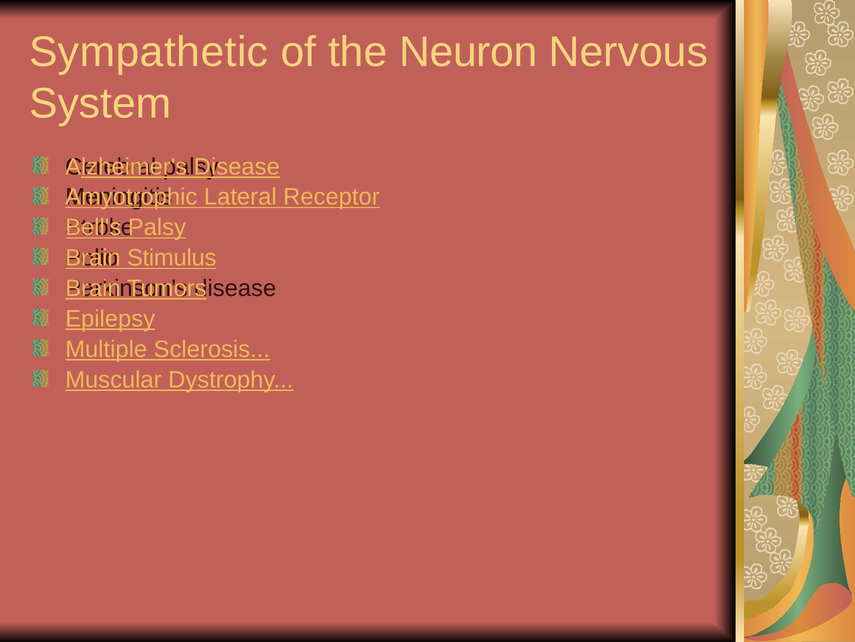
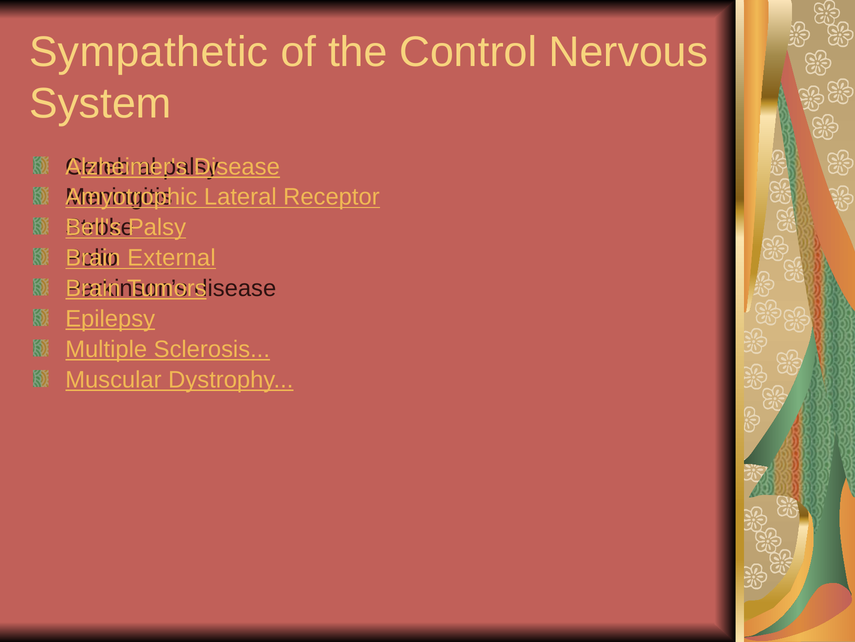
Neuron: Neuron -> Control
Stimulus: Stimulus -> External
